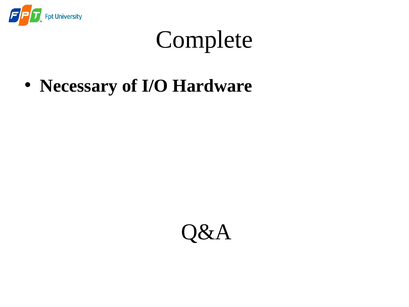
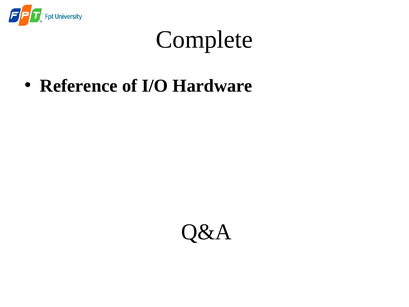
Necessary: Necessary -> Reference
